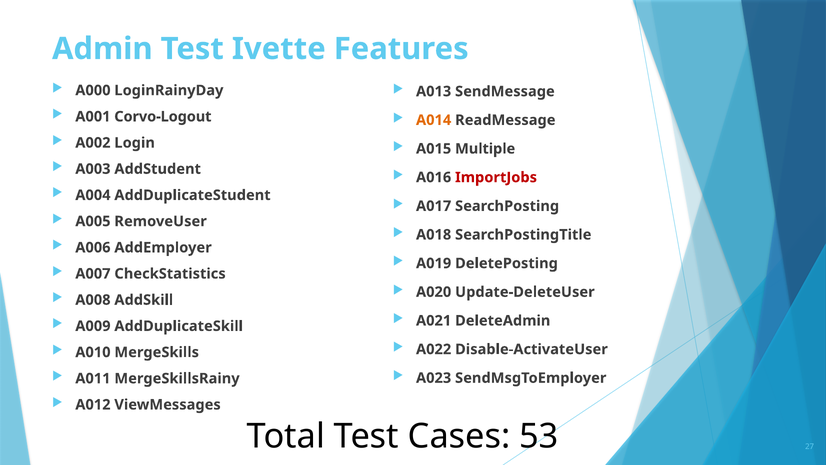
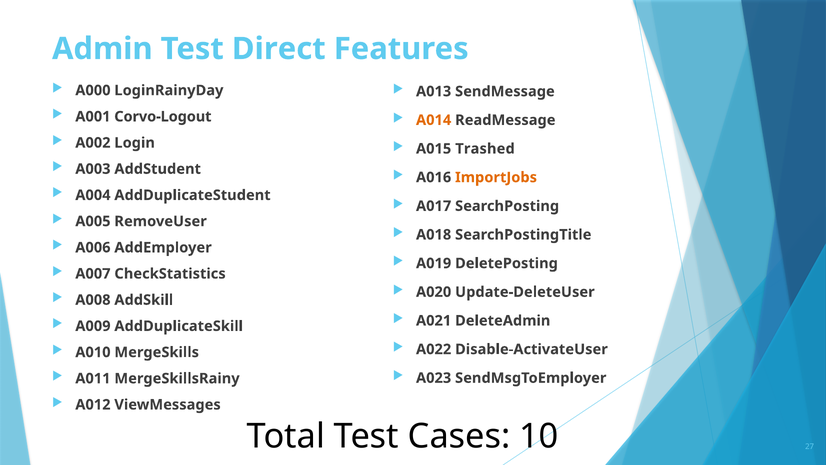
Ivette: Ivette -> Direct
Multiple: Multiple -> Trashed
ImportJobs colour: red -> orange
53: 53 -> 10
